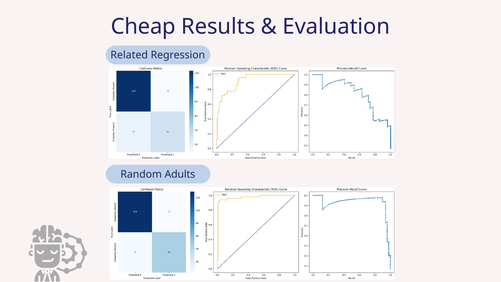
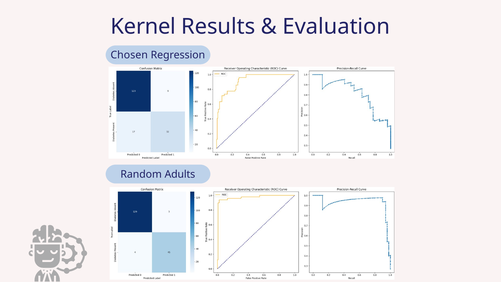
Cheap: Cheap -> Kernel
Related: Related -> Chosen
